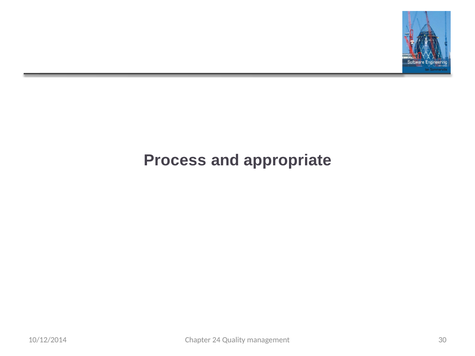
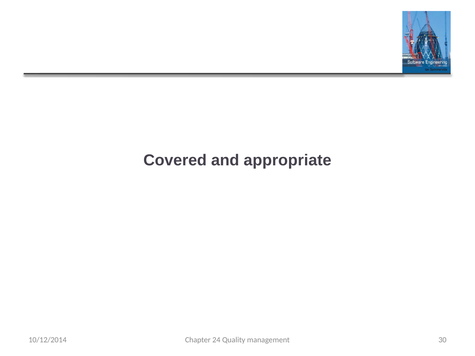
Process: Process -> Covered
